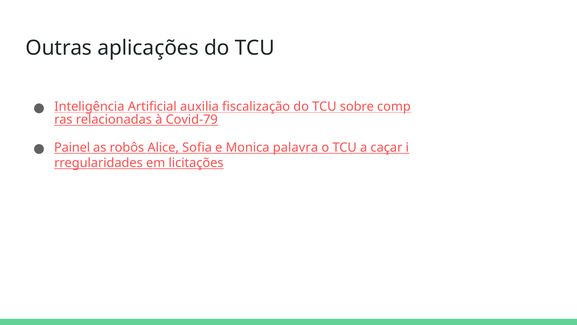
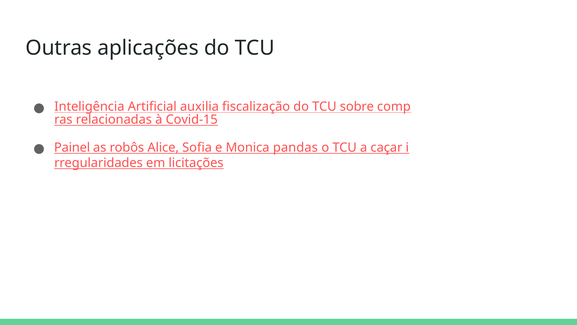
Covid-79: Covid-79 -> Covid-15
palavra: palavra -> pandas
